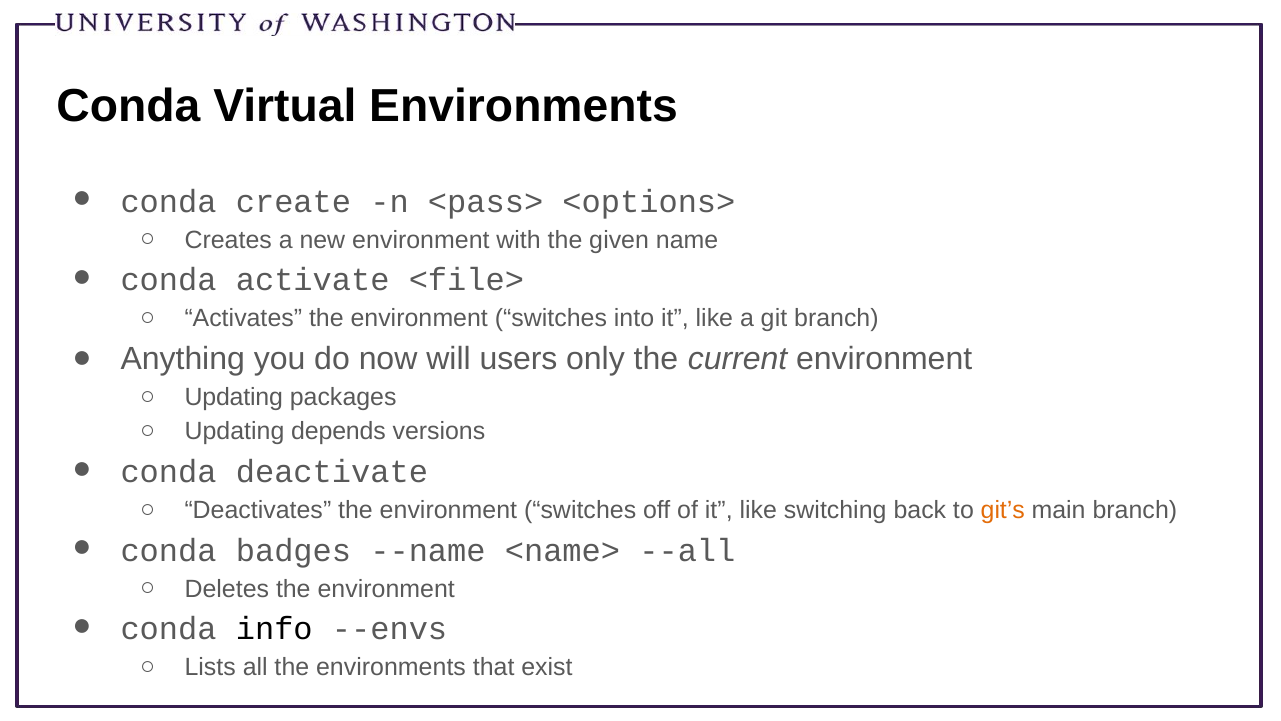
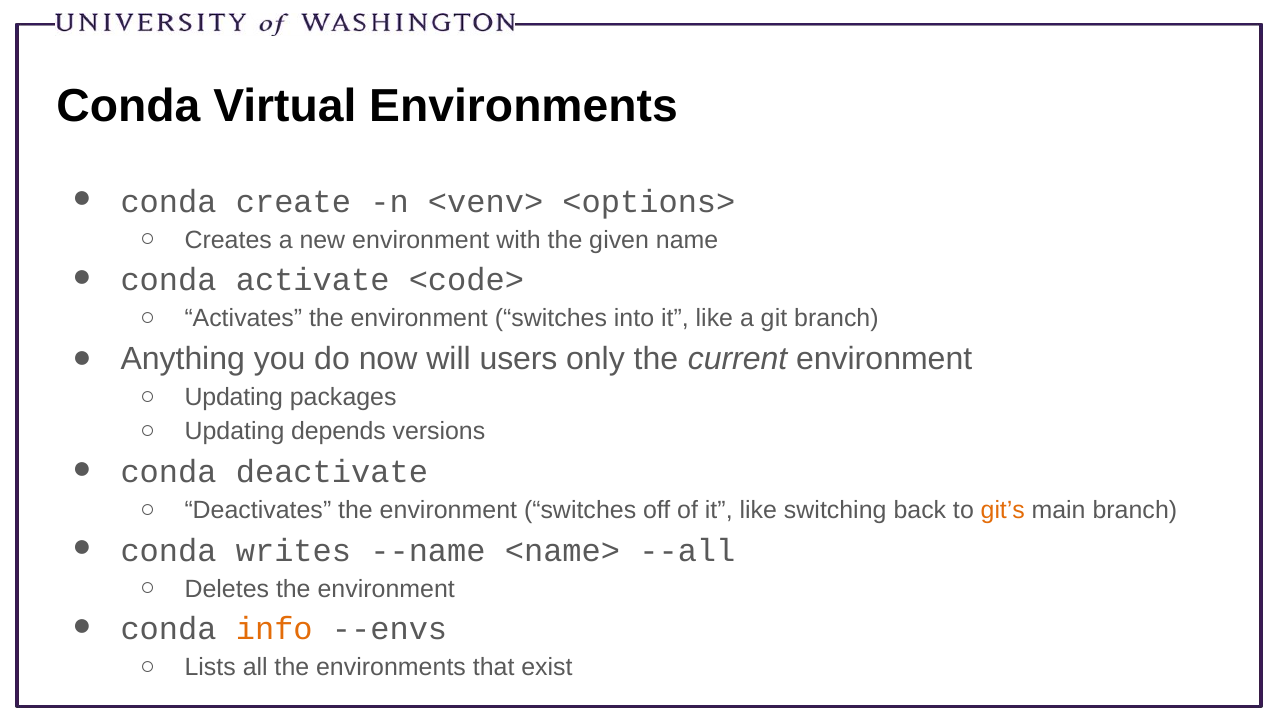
<pass>: <pass> -> <venv>
<file>: <file> -> <code>
badges: badges -> writes
info colour: black -> orange
